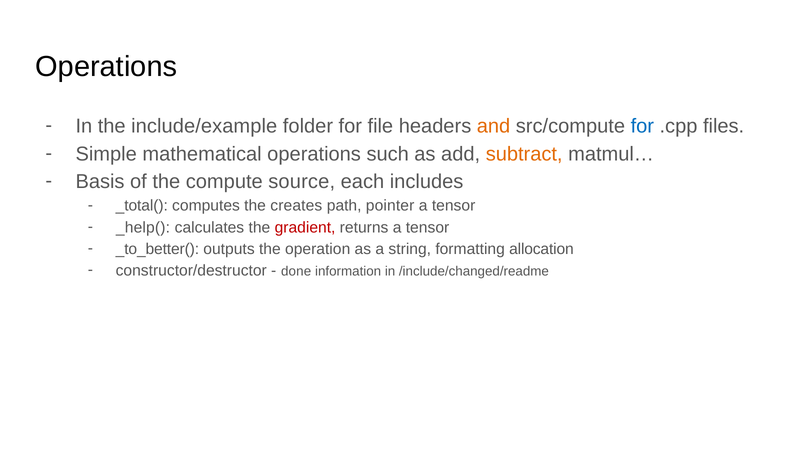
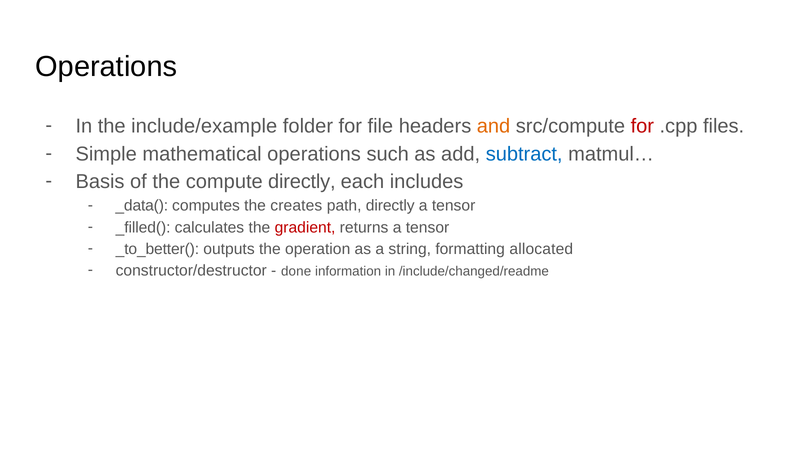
for at (642, 126) colour: blue -> red
subtract colour: orange -> blue
compute source: source -> directly
_total(: _total( -> _data(
path pointer: pointer -> directly
_help(: _help( -> _filled(
allocation: allocation -> allocated
